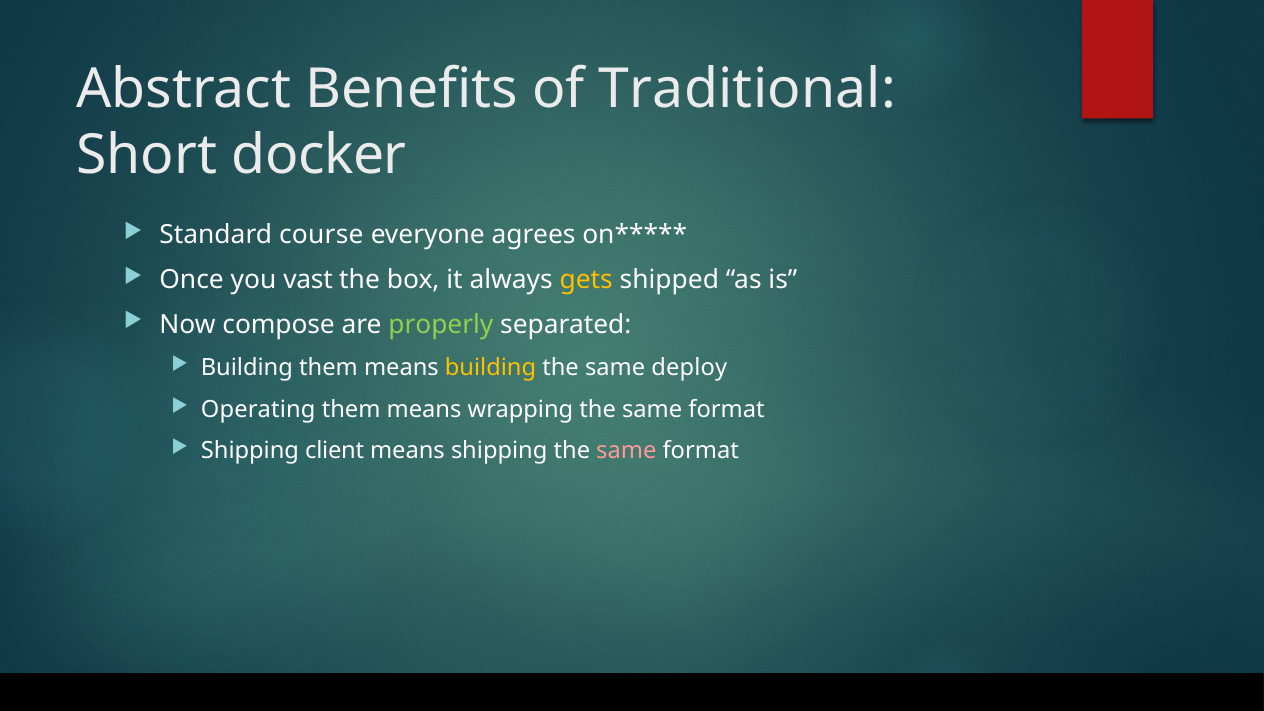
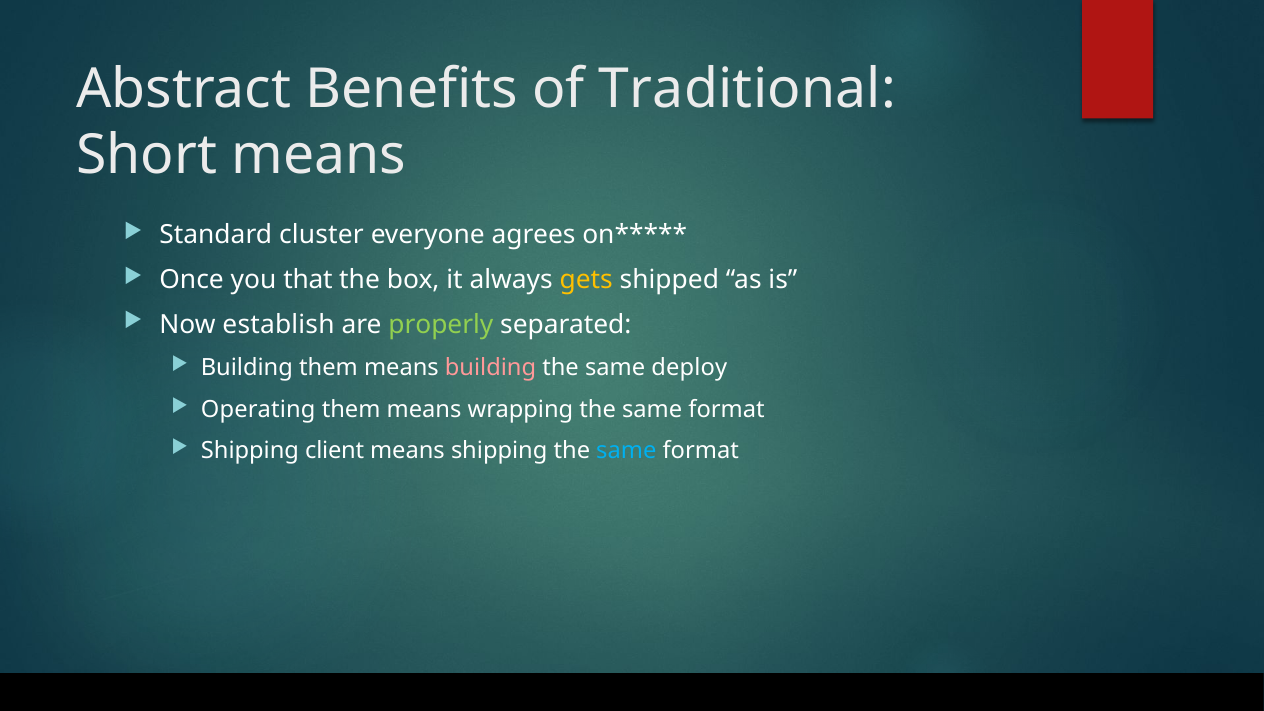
Short docker: docker -> means
course: course -> cluster
vast: vast -> that
compose: compose -> establish
building at (491, 368) colour: yellow -> pink
same at (626, 451) colour: pink -> light blue
